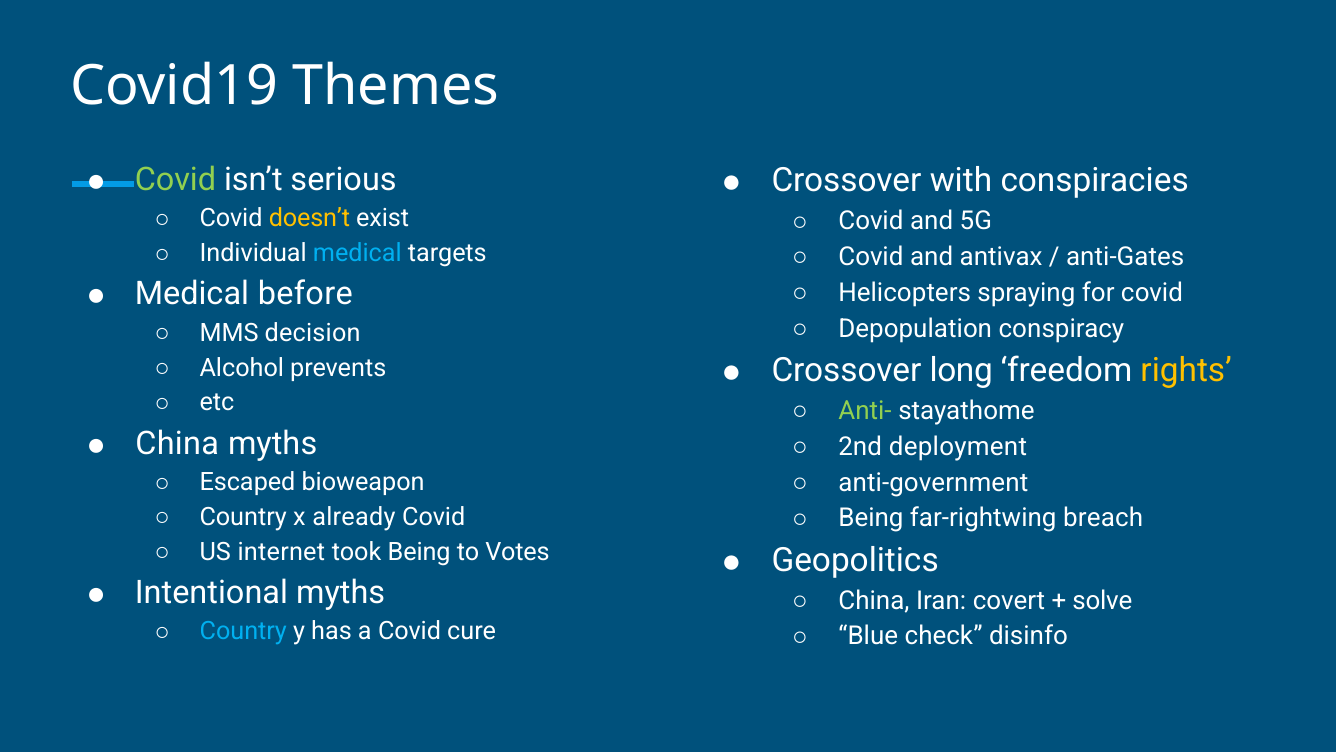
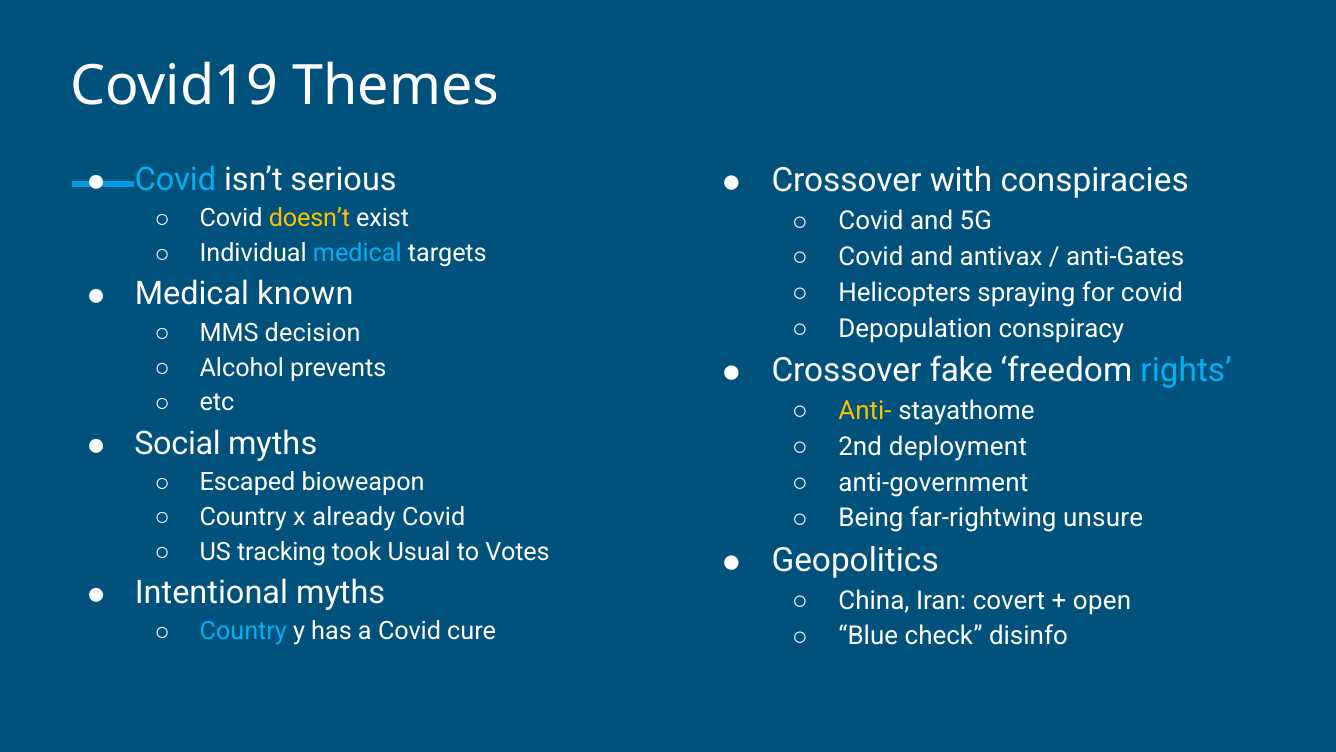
Covid at (175, 180) colour: light green -> light blue
before: before -> known
long: long -> fake
rights colour: yellow -> light blue
Anti- colour: light green -> yellow
China at (177, 443): China -> Social
breach: breach -> unsure
internet: internet -> tracking
took Being: Being -> Usual
solve: solve -> open
